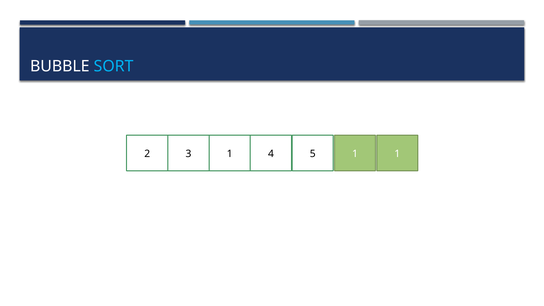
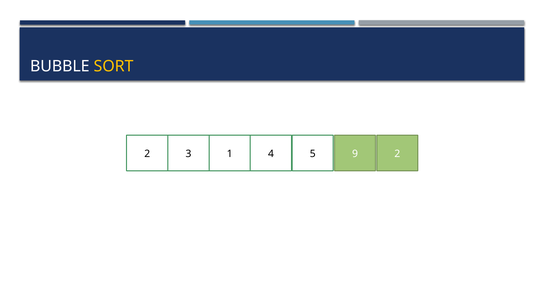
SORT colour: light blue -> yellow
4 1: 1 -> 9
3 1: 1 -> 2
